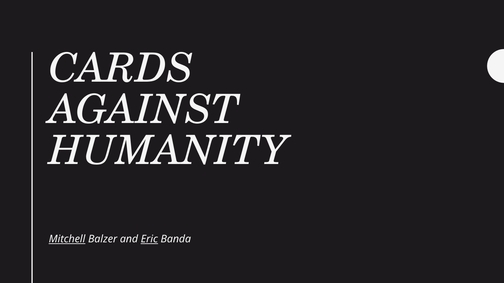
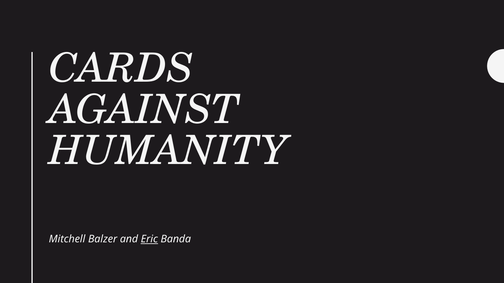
Mitchell underline: present -> none
